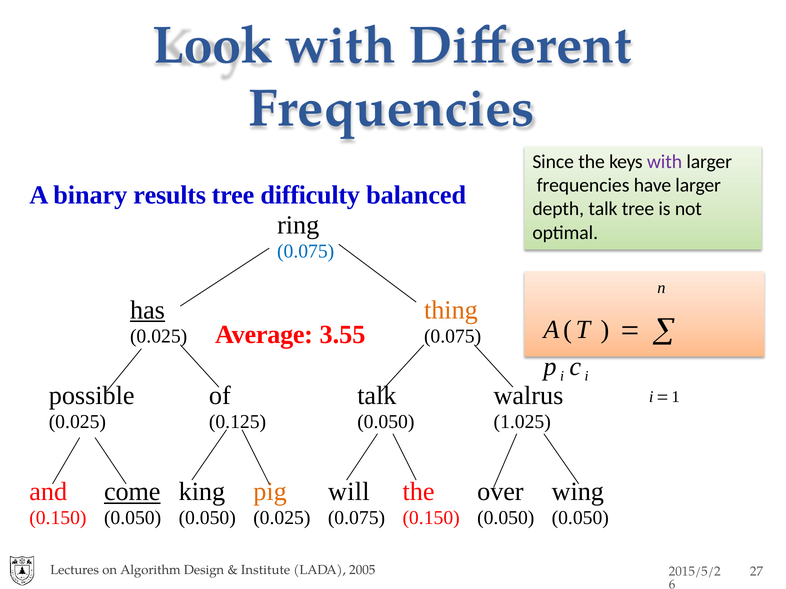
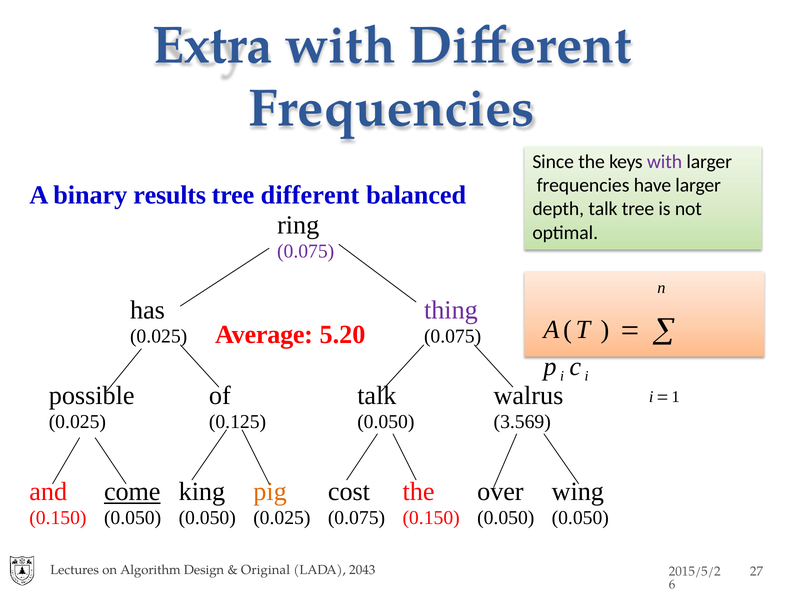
Look: Look -> Extra
tree difficulty: difficulty -> different
0.075 at (306, 251) colour: blue -> purple
has underline: present -> none
thing colour: orange -> purple
3.55: 3.55 -> 5.20
1.025: 1.025 -> 3.569
will: will -> cost
Institute: Institute -> Original
2005: 2005 -> 2043
